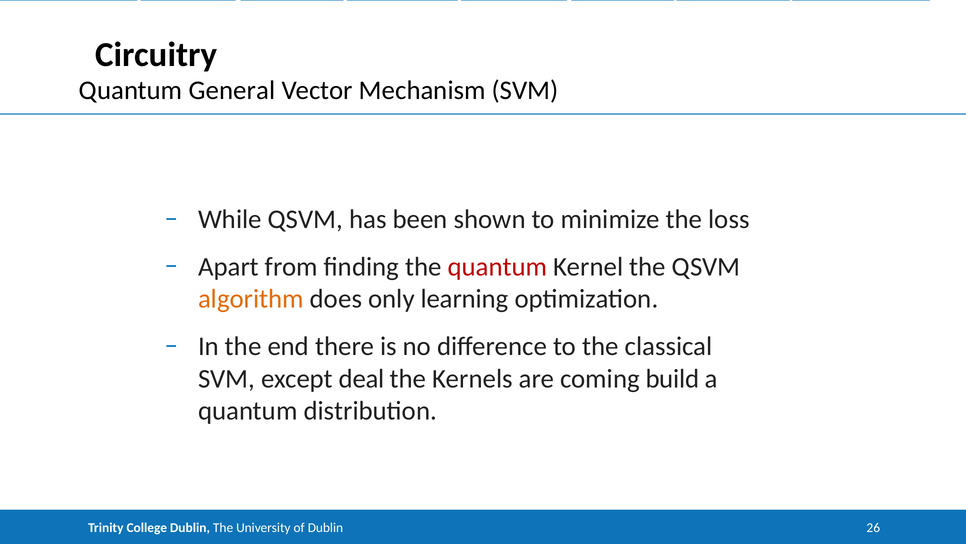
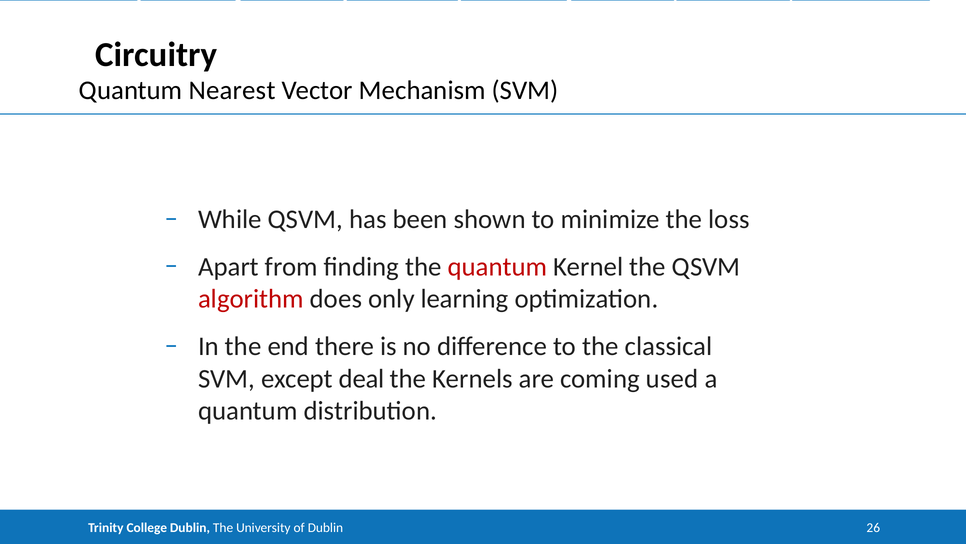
General: General -> Nearest
algorithm colour: orange -> red
build: build -> used
